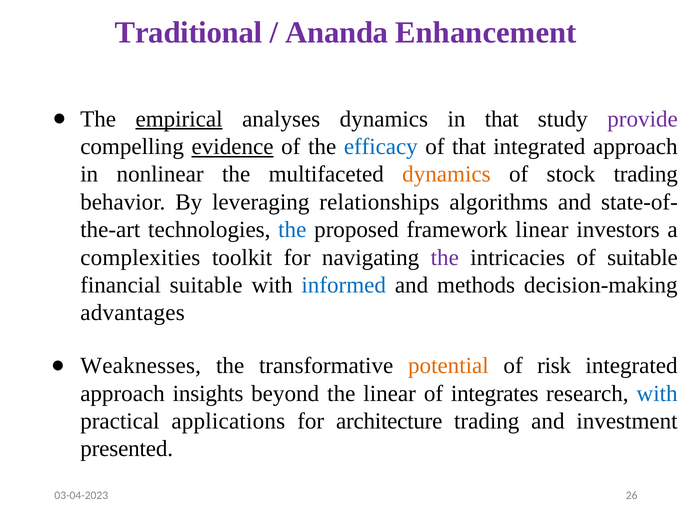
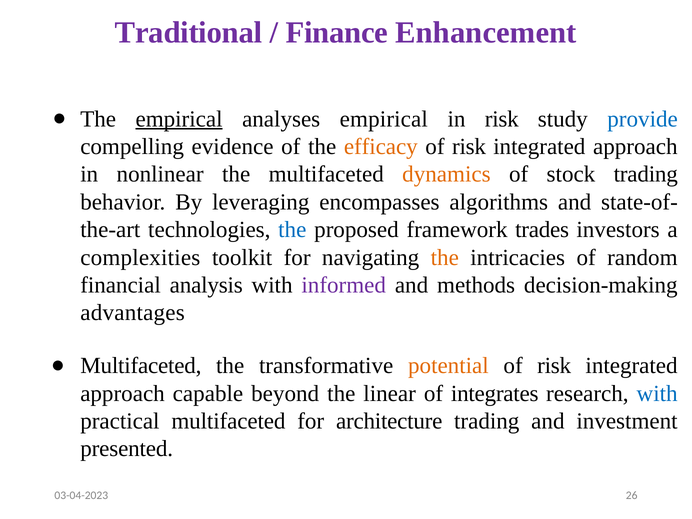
Ananda: Ananda -> Finance
analyses dynamics: dynamics -> empirical
in that: that -> risk
provide colour: purple -> blue
evidence underline: present -> none
efficacy colour: blue -> orange
that at (469, 147): that -> risk
relationships: relationships -> encompasses
framework linear: linear -> trades
the at (445, 257) colour: purple -> orange
of suitable: suitable -> random
financial suitable: suitable -> analysis
informed colour: blue -> purple
Weaknesses at (141, 366): Weaknesses -> Multifaceted
insights: insights -> capable
practical applications: applications -> multifaceted
